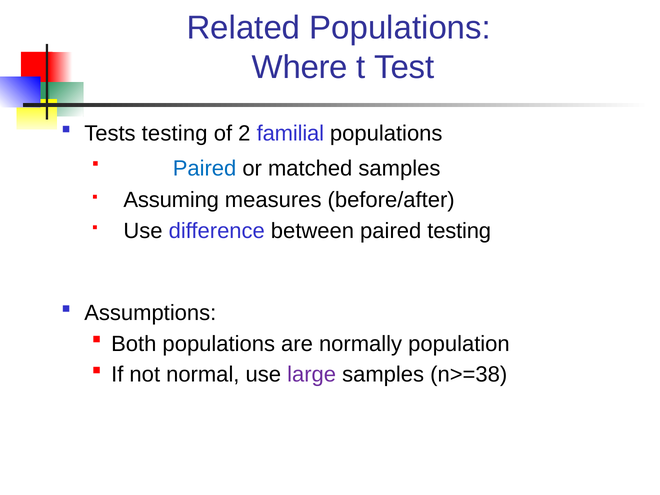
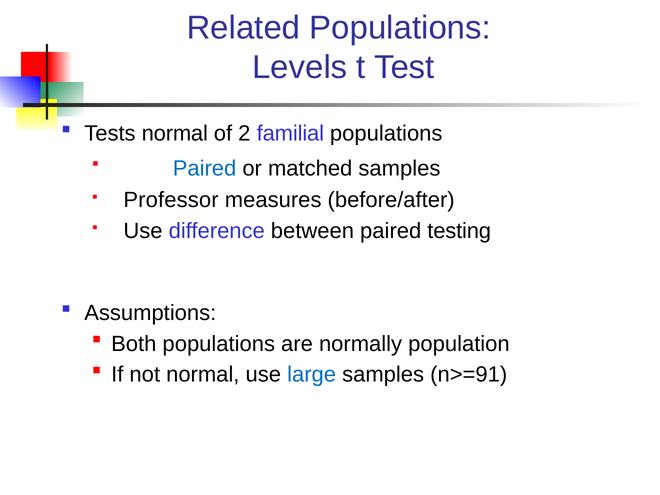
Where: Where -> Levels
Tests testing: testing -> normal
Assuming: Assuming -> Professor
large colour: purple -> blue
n>=38: n>=38 -> n>=91
